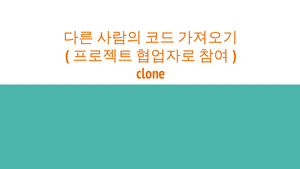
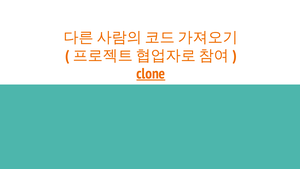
clone underline: none -> present
